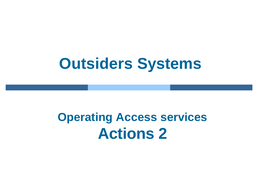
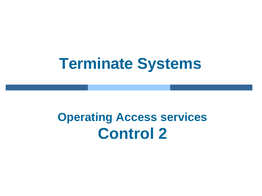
Outsiders: Outsiders -> Terminate
Actions: Actions -> Control
